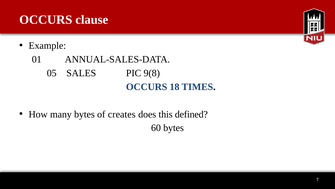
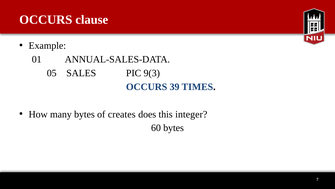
9(8: 9(8 -> 9(3
18: 18 -> 39
defined: defined -> integer
